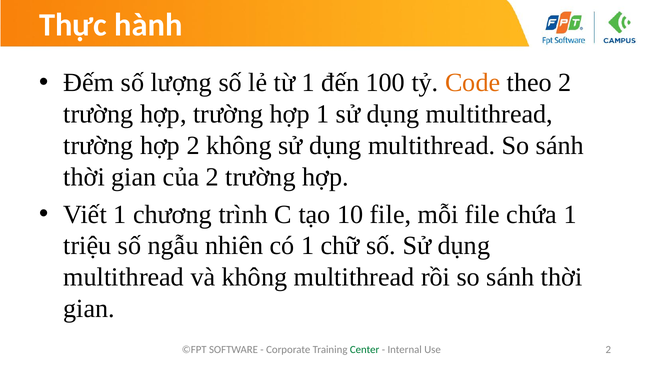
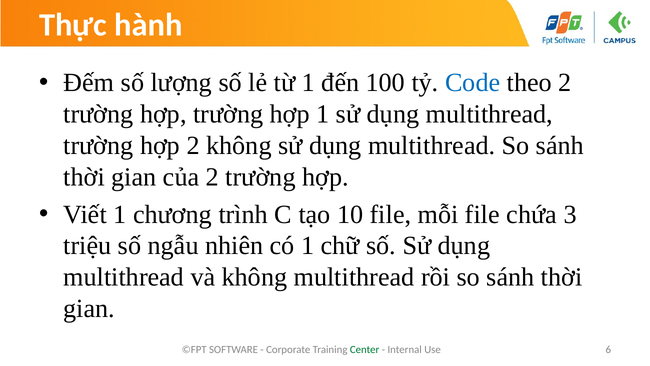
Code colour: orange -> blue
chứa 1: 1 -> 3
Use 2: 2 -> 6
